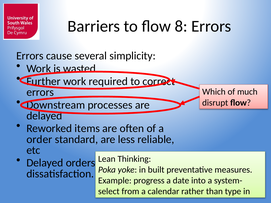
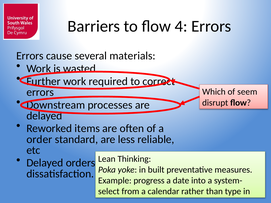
8: 8 -> 4
simplicity: simplicity -> materials
much: much -> seem
